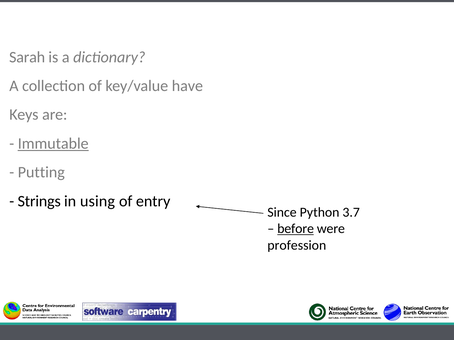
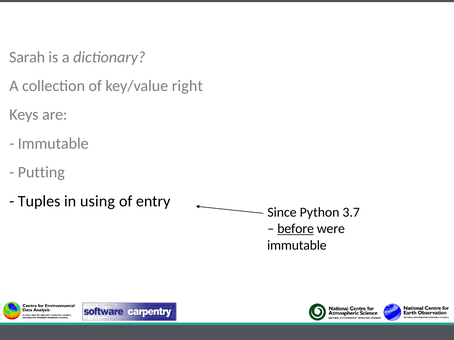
have: have -> right
Immutable at (53, 144) underline: present -> none
Strings: Strings -> Tuples
profession at (297, 245): profession -> immutable
